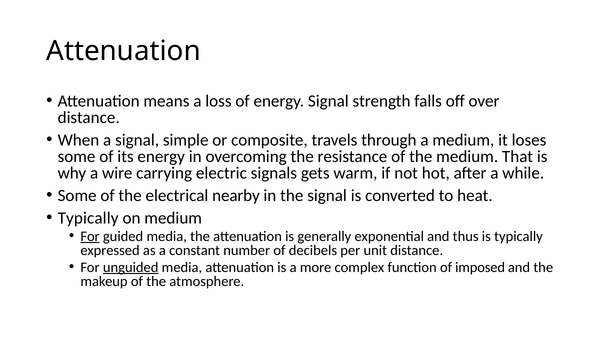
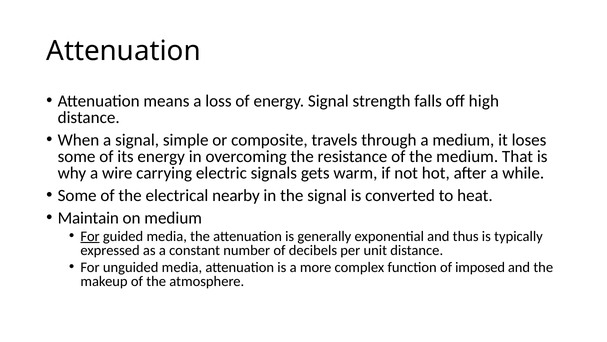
over: over -> high
Typically at (88, 218): Typically -> Maintain
unguided underline: present -> none
